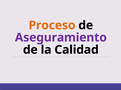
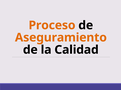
Aseguramiento colour: purple -> orange
